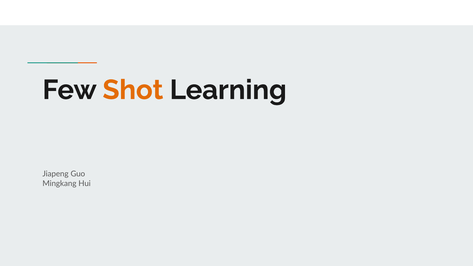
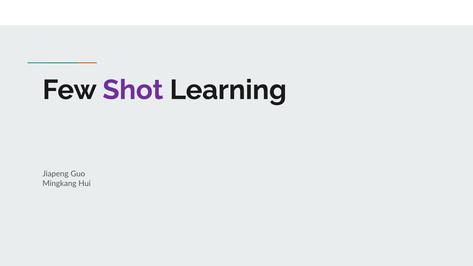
Shot colour: orange -> purple
